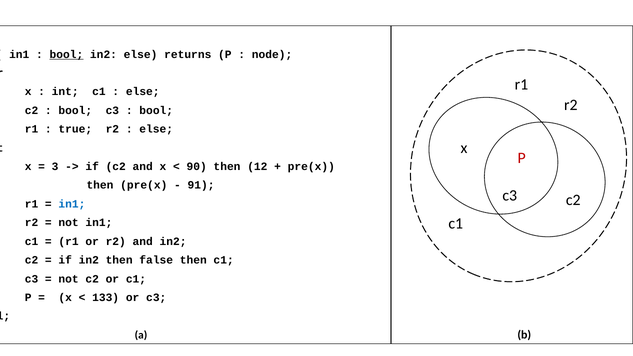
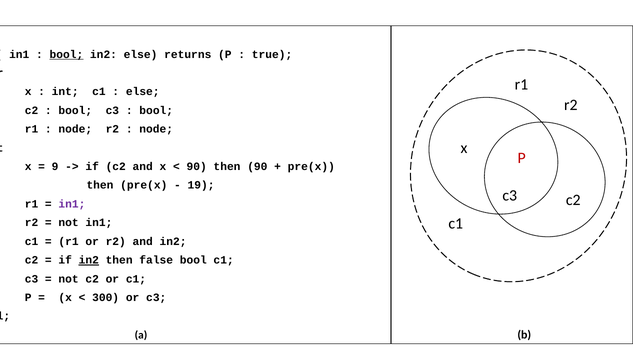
node at (272, 54): node -> true
true at (75, 129): true -> node
else at (156, 129): else -> node
3: 3 -> 9
then 12: 12 -> 90
91: 91 -> 19
in1 at (72, 204) colour: blue -> purple
in2 at (89, 260) underline: none -> present
false then: then -> bool
133: 133 -> 300
